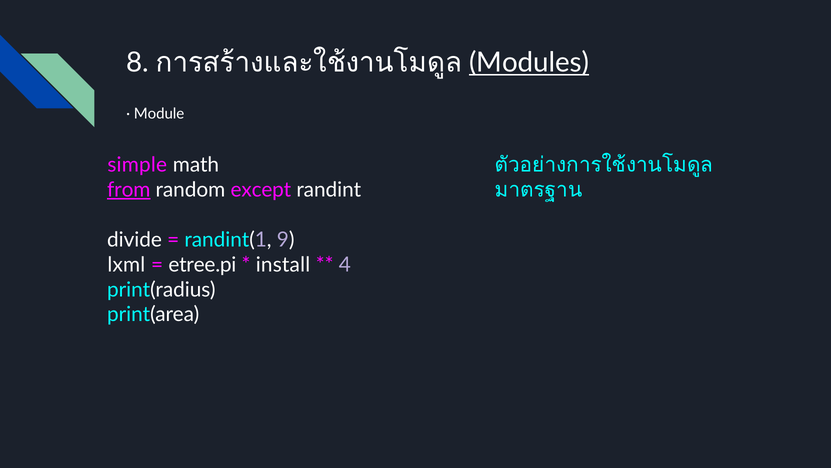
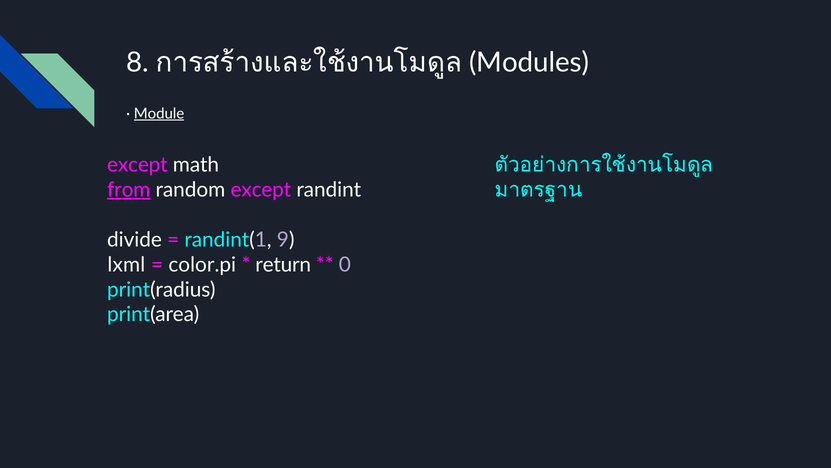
Modules underline: present -> none
Module underline: none -> present
simple at (137, 165): simple -> except
etree.pi: etree.pi -> color.pi
install: install -> return
4: 4 -> 0
